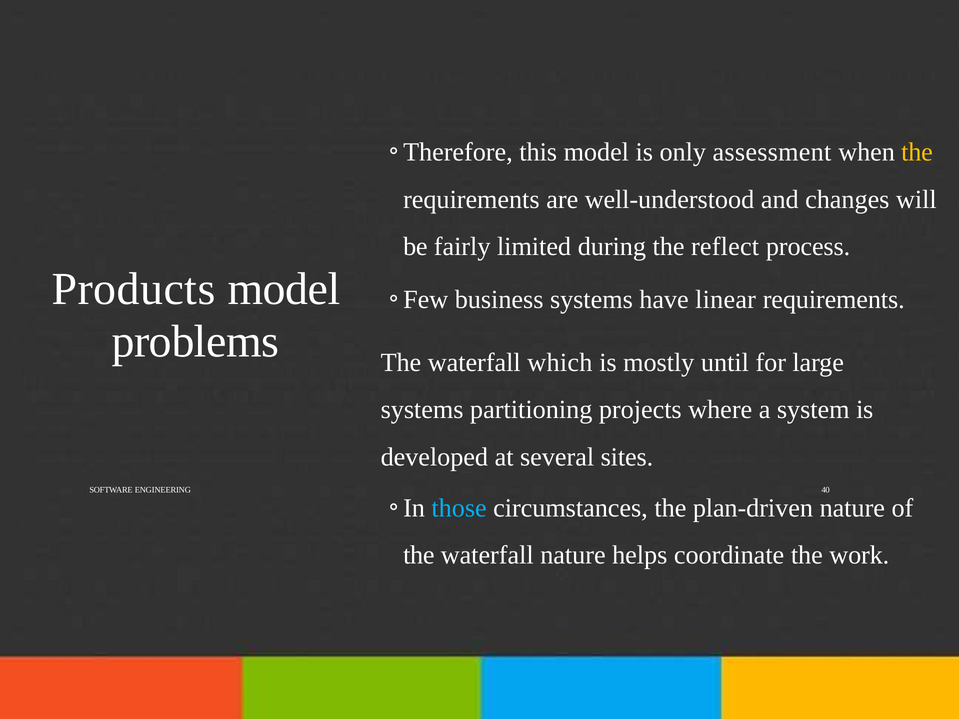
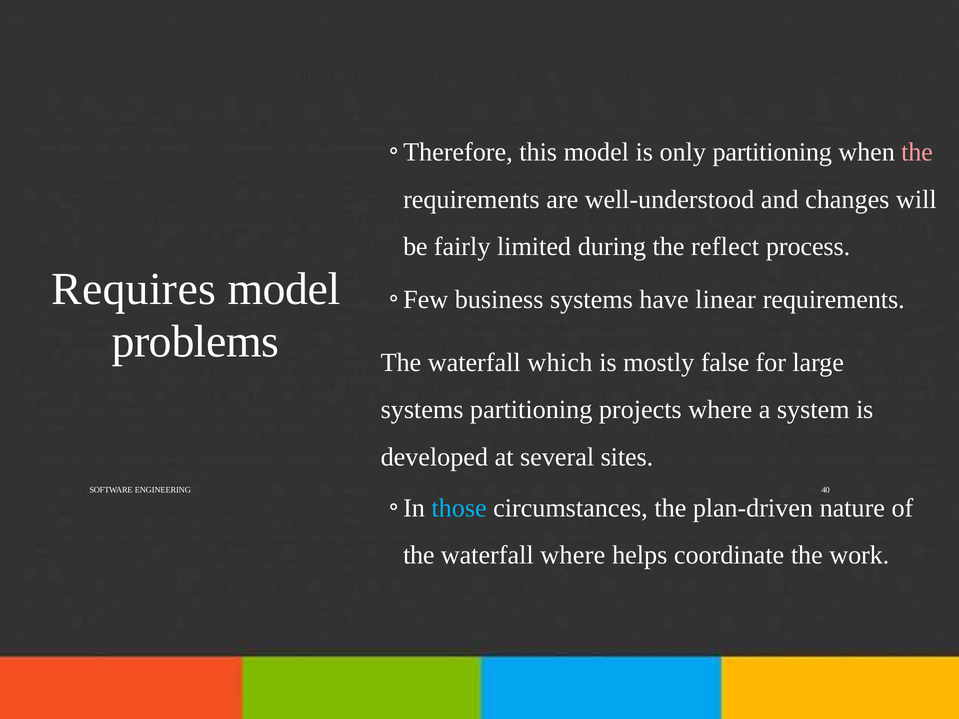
only assessment: assessment -> partitioning
the at (917, 152) colour: yellow -> pink
Products: Products -> Requires
until: until -> false
waterfall nature: nature -> where
